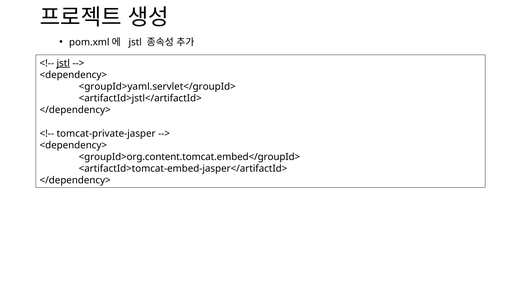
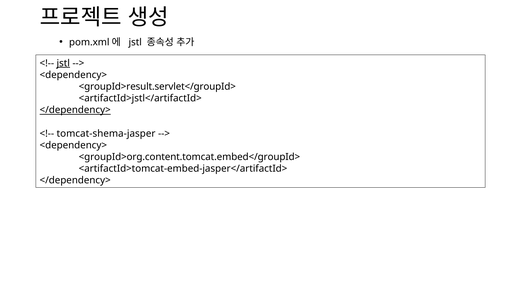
<groupId>yaml.servlet</groupId>: <groupId>yaml.servlet</groupId> -> <groupId>result.servlet</groupId>
</dependency> at (75, 110) underline: none -> present
tomcat-private-jasper: tomcat-private-jasper -> tomcat-shema-jasper
